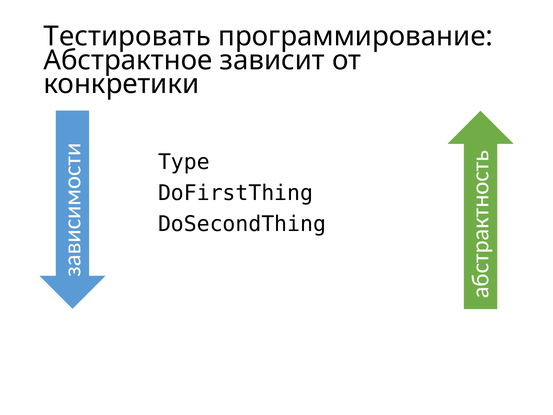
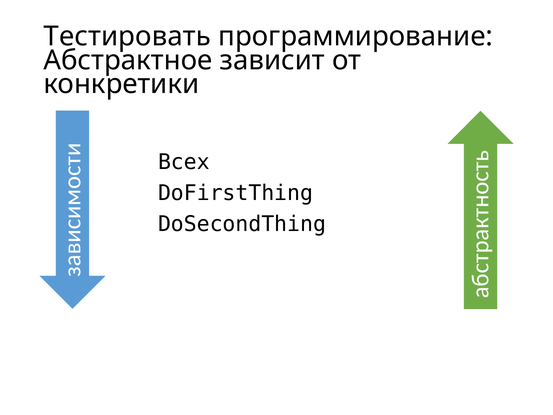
Type: Type -> Всех
